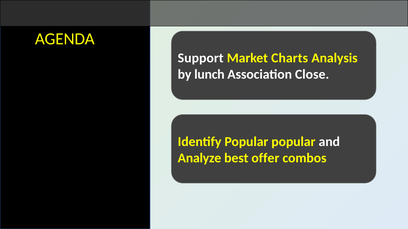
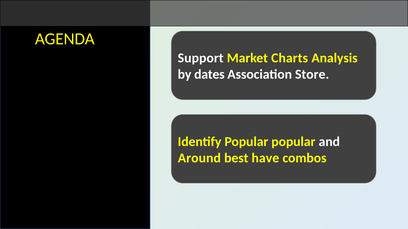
lunch: lunch -> dates
Close: Close -> Store
Analyze: Analyze -> Around
offer: offer -> have
